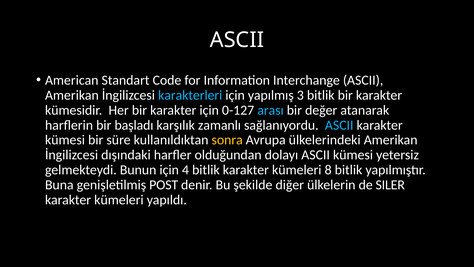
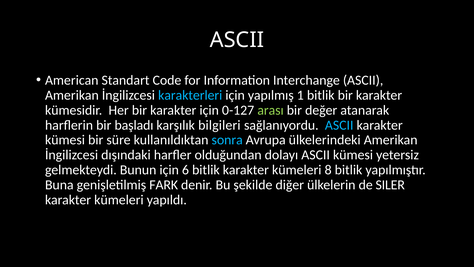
3: 3 -> 1
arası colour: light blue -> light green
zamanlı: zamanlı -> bilgileri
sonra colour: yellow -> light blue
4: 4 -> 6
POST: POST -> FARK
